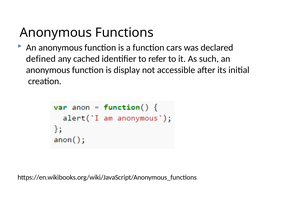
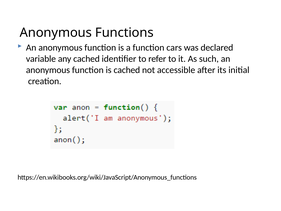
defined: defined -> variable
is display: display -> cached
